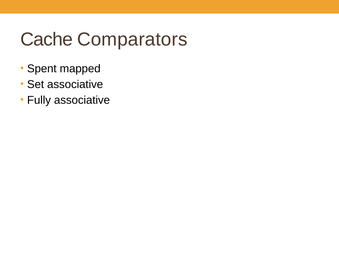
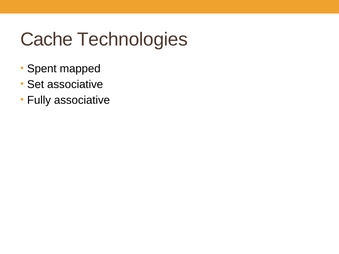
Comparators: Comparators -> Technologies
